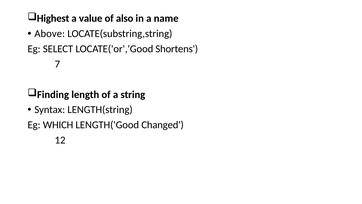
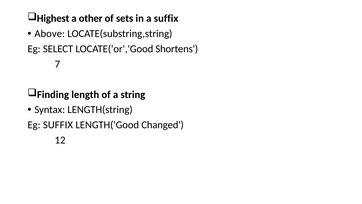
value: value -> other
also: also -> sets
a name: name -> suffix
Eg WHICH: WHICH -> SUFFIX
